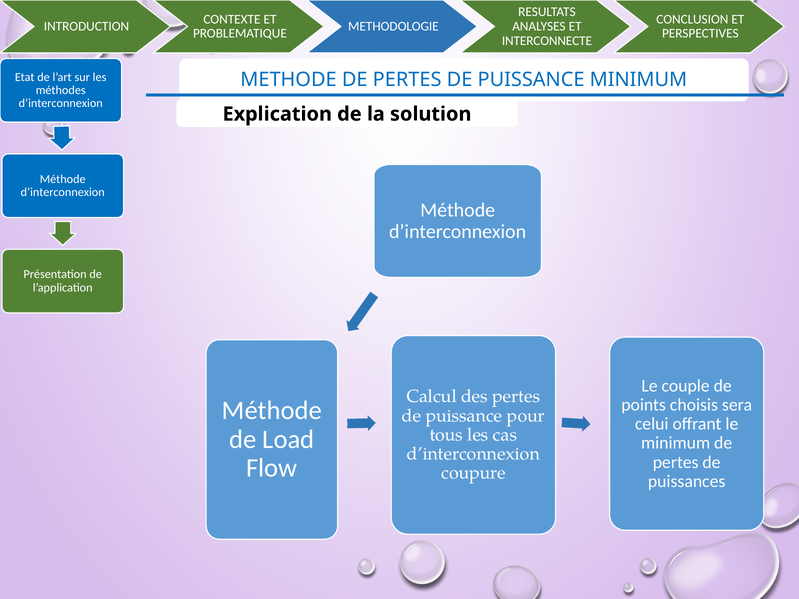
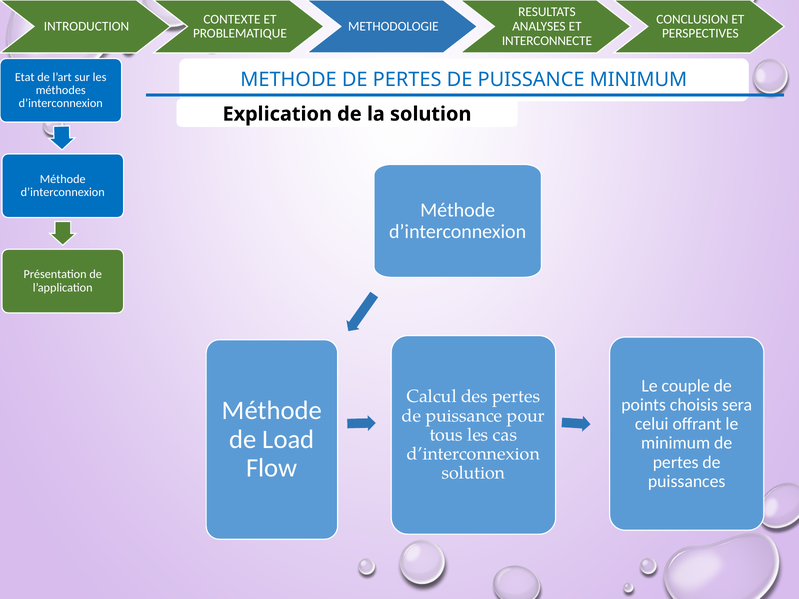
coupure at (473, 473): coupure -> solution
